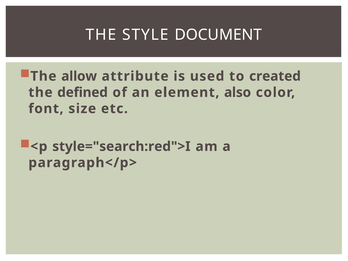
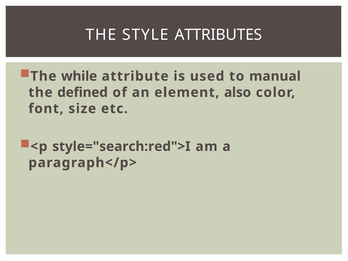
DOCUMENT: DOCUMENT -> ATTRIBUTES
allow: allow -> while
created: created -> manual
